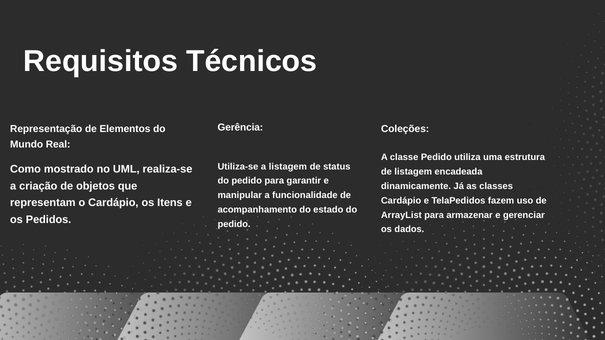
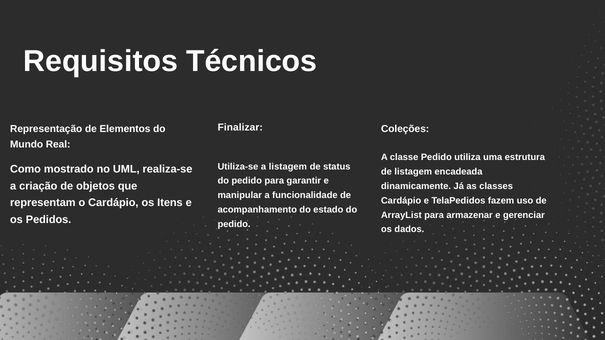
Gerência: Gerência -> Finalizar
